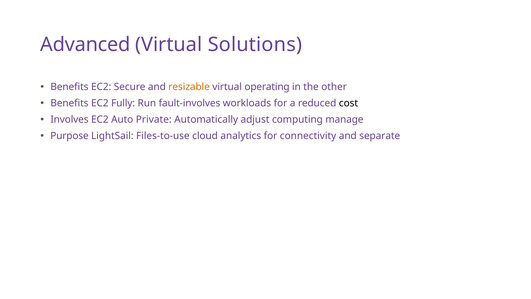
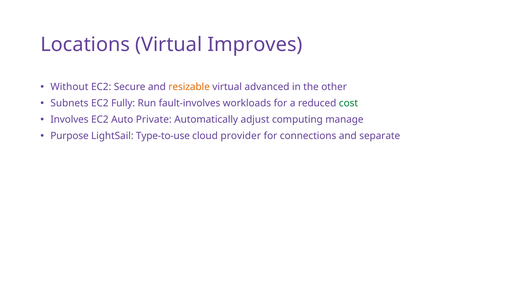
Advanced: Advanced -> Locations
Solutions: Solutions -> Improves
Benefits at (69, 87): Benefits -> Without
operating: operating -> advanced
Benefits at (69, 103): Benefits -> Subnets
cost colour: black -> green
Files-to-use: Files-to-use -> Type-to-use
analytics: analytics -> provider
connectivity: connectivity -> connections
